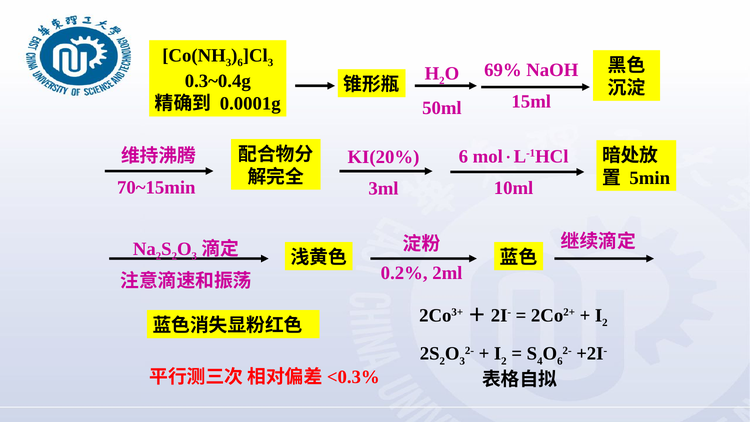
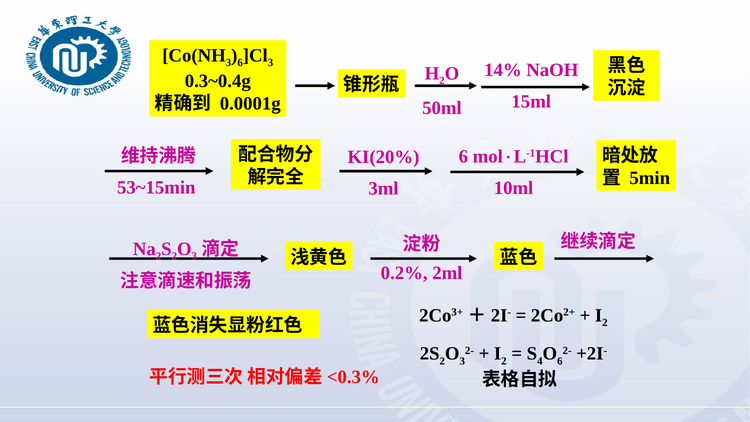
69%: 69% -> 14%
70~15min: 70~15min -> 53~15min
